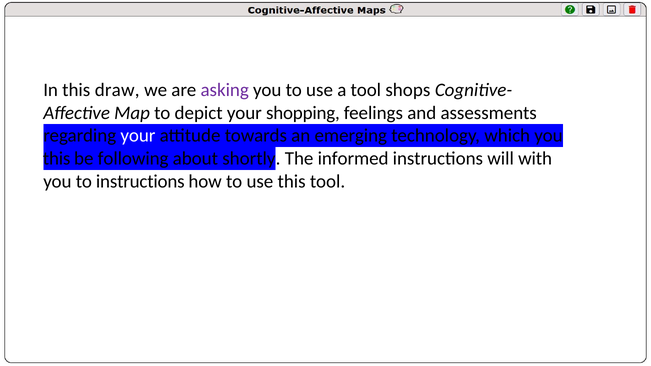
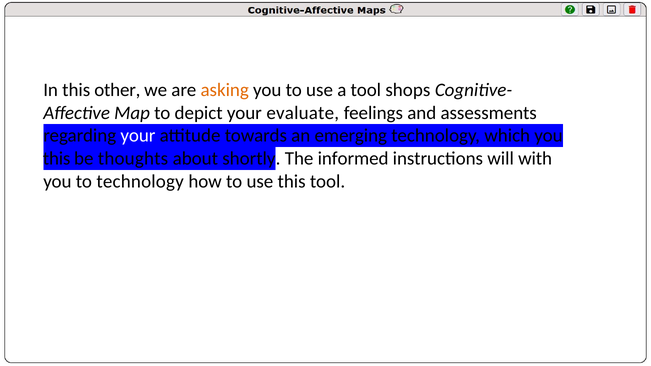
draw: draw -> other
asking colour: purple -> orange
shopping: shopping -> evaluate
following: following -> thoughts
to instructions: instructions -> technology
